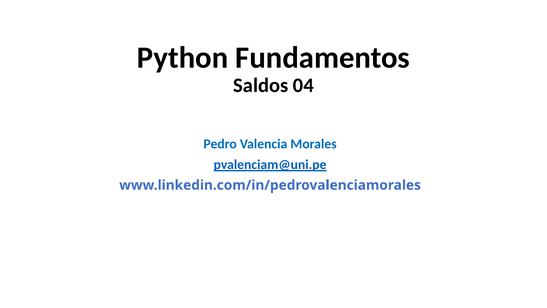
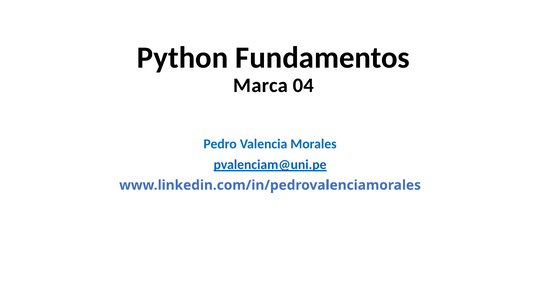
Saldos: Saldos -> Marca
